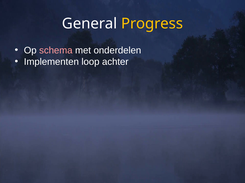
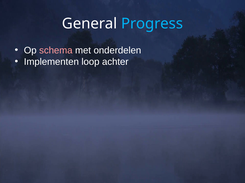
Progress colour: yellow -> light blue
